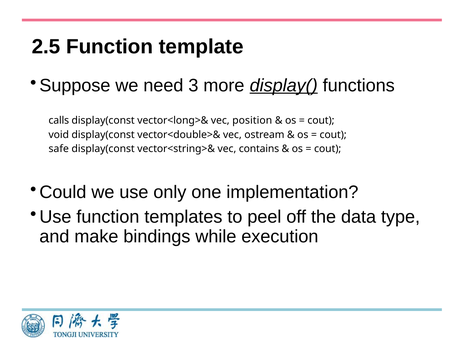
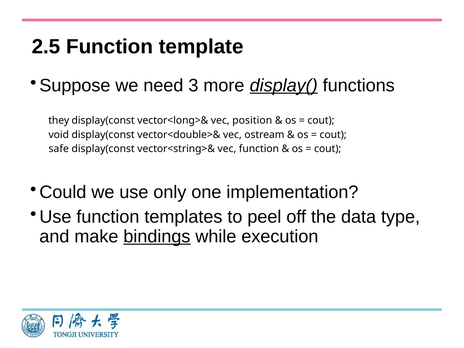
calls: calls -> they
vec contains: contains -> function
bindings underline: none -> present
